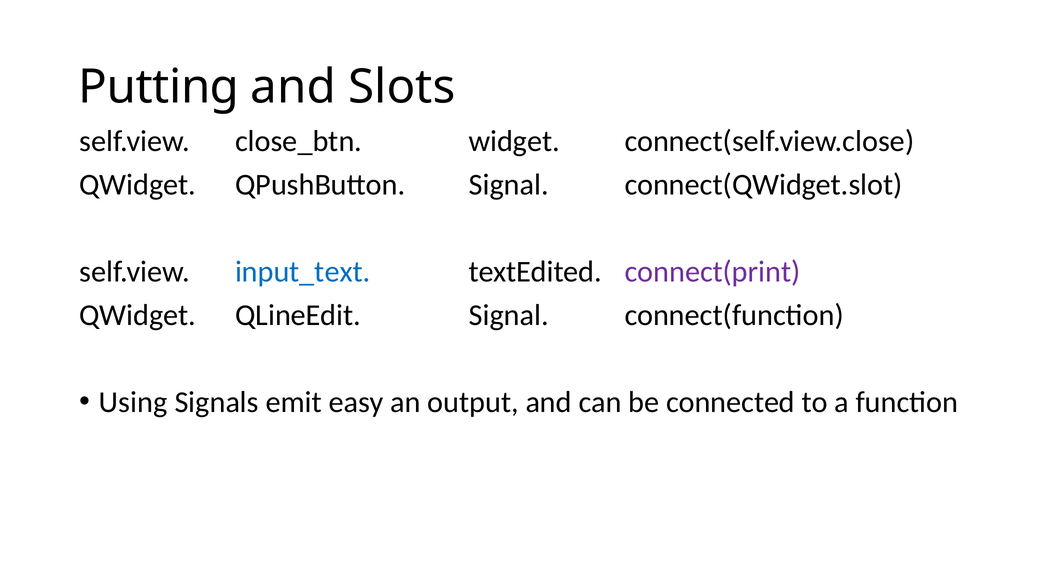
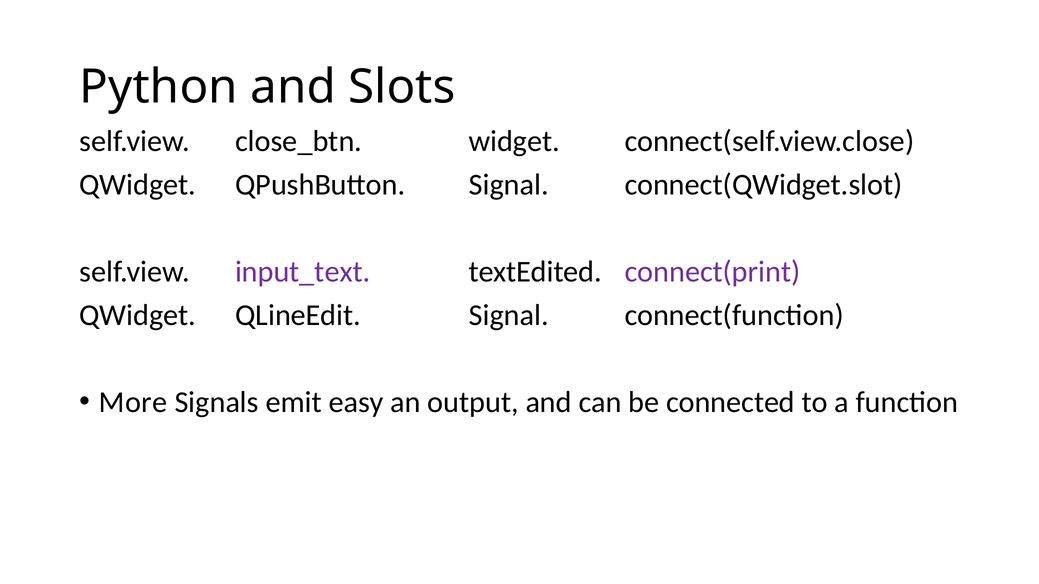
Putting: Putting -> Python
input_text colour: blue -> purple
Using: Using -> More
